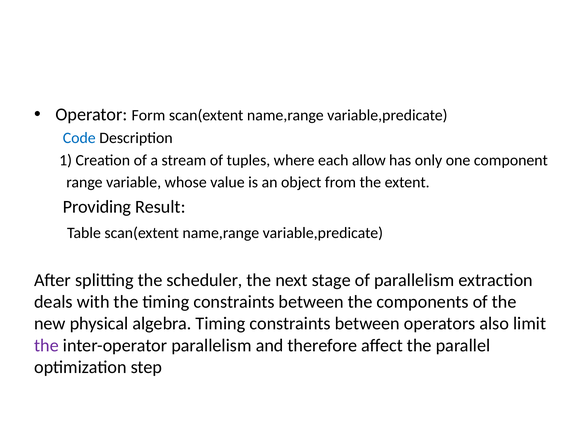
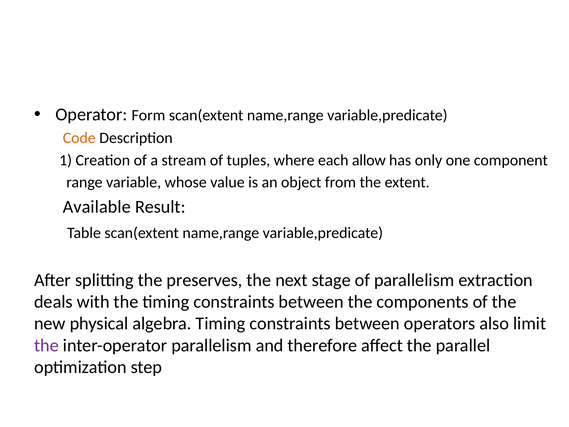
Code colour: blue -> orange
Providing: Providing -> Available
scheduler: scheduler -> preserves
